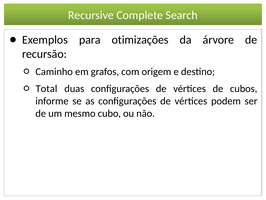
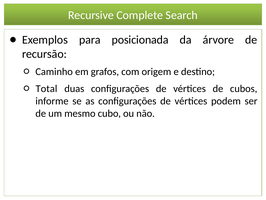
otimizações: otimizações -> posicionada
